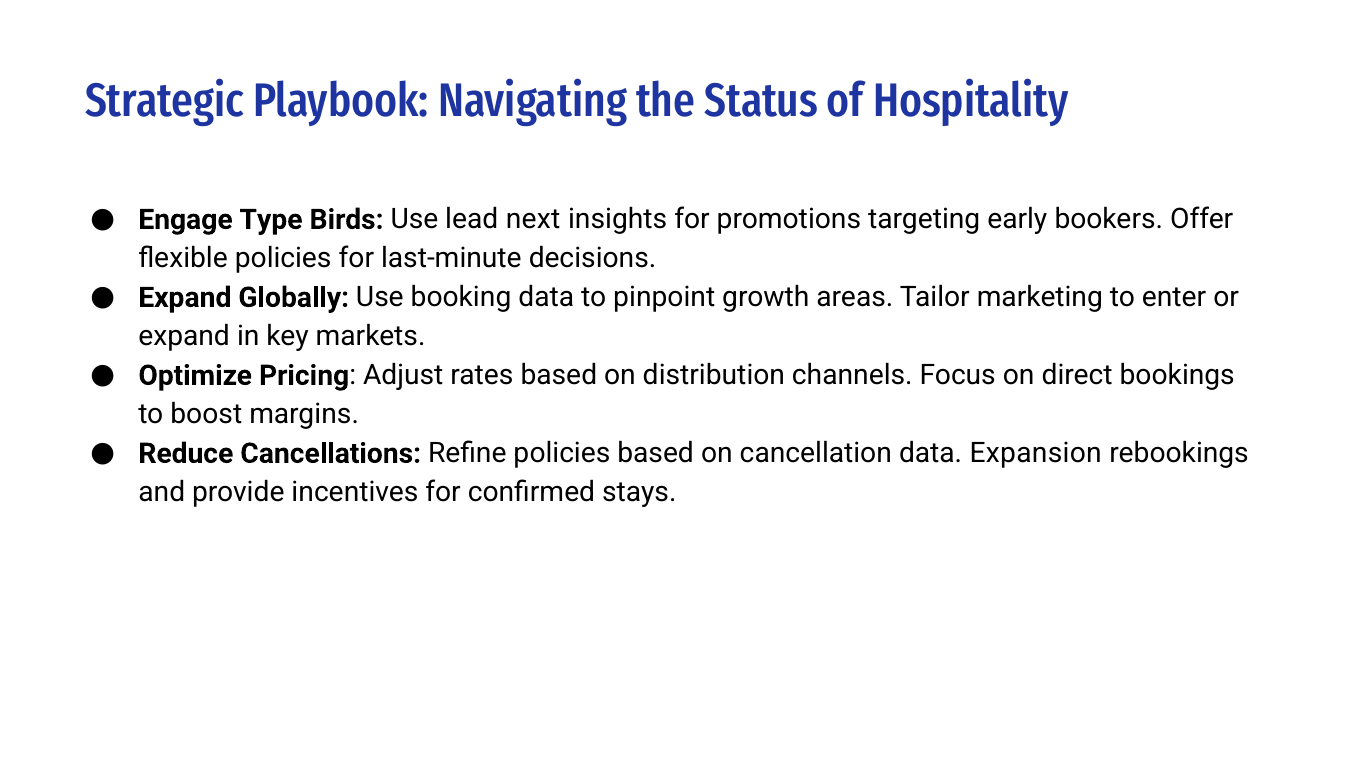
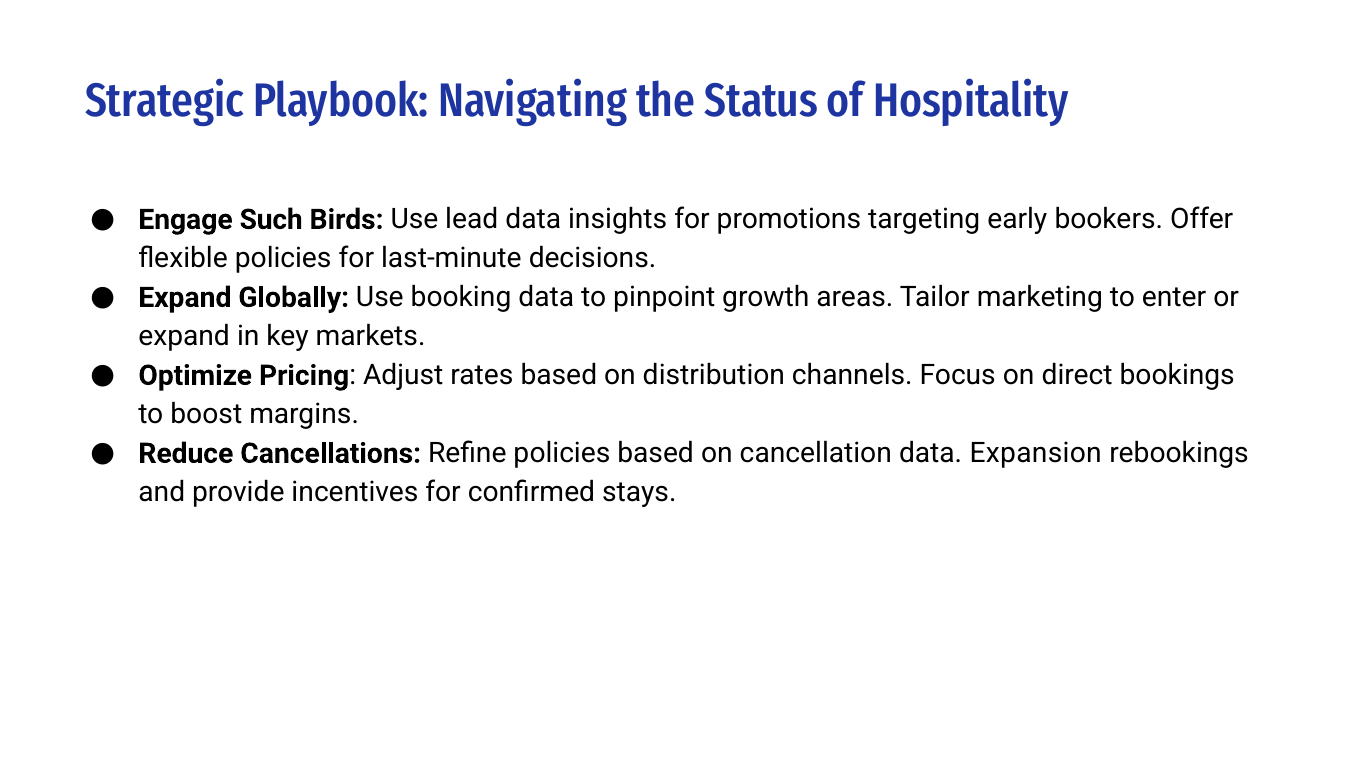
Type: Type -> Such
lead next: next -> data
